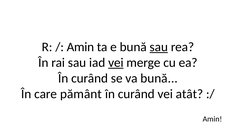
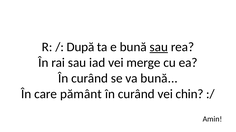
Amin at (80, 47): Amin -> După
vei at (116, 63) underline: present -> none
atât: atât -> chin
